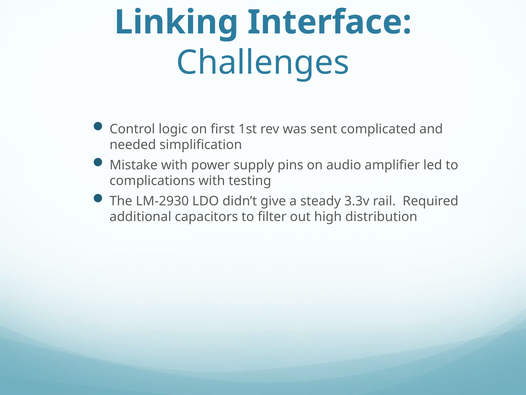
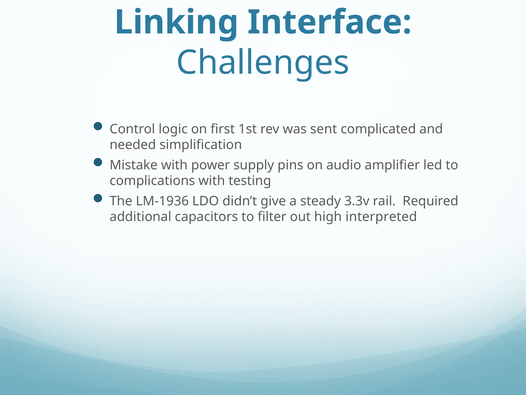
LM-2930: LM-2930 -> LM-1936
distribution: distribution -> interpreted
